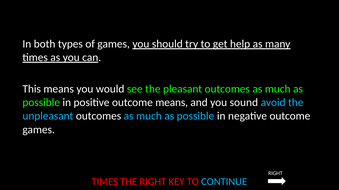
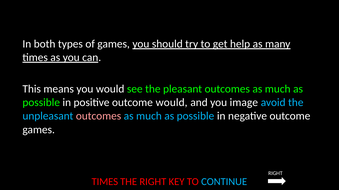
outcome means: means -> would
sound: sound -> image
outcomes at (99, 116) colour: white -> pink
